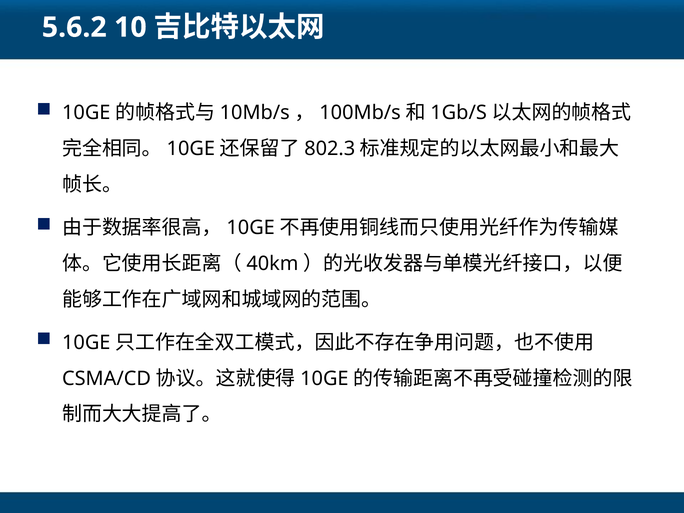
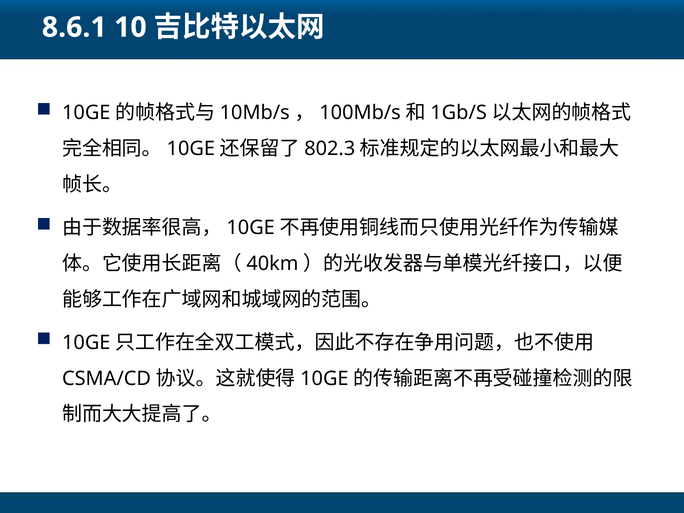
5.6.2: 5.6.2 -> 8.6.1
